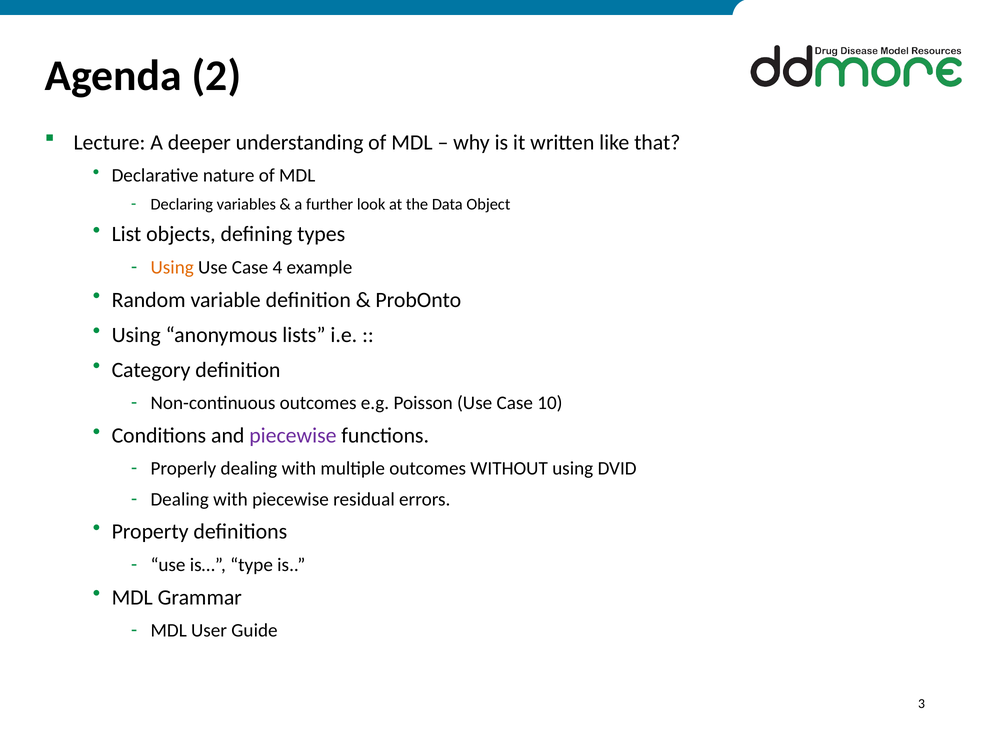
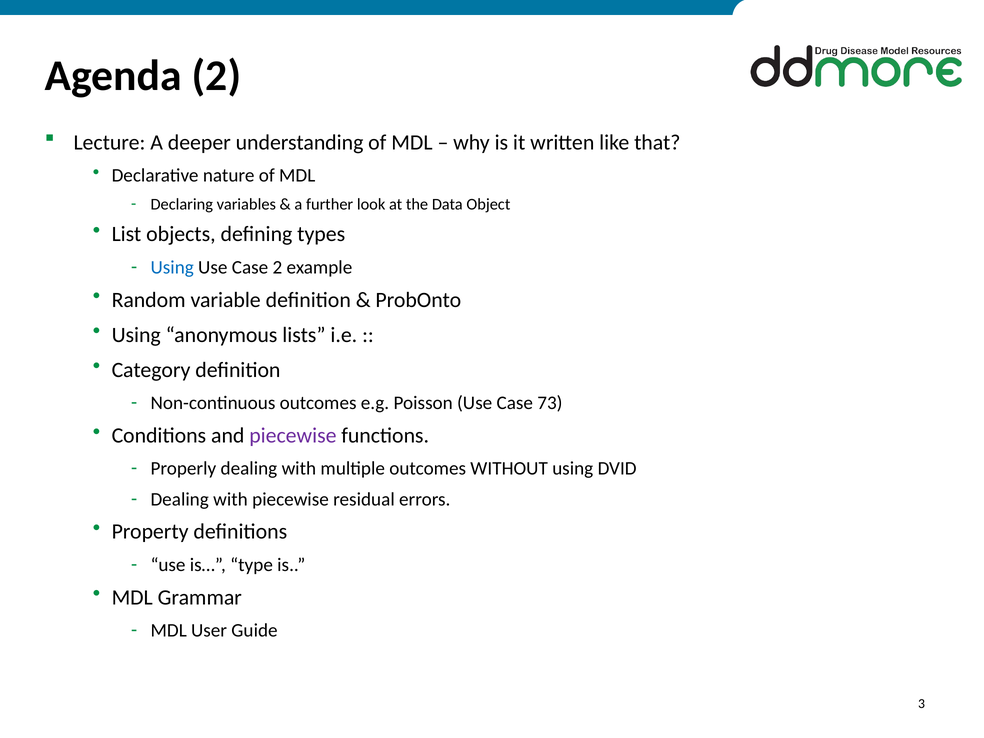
Using at (172, 267) colour: orange -> blue
Case 4: 4 -> 2
10: 10 -> 73
